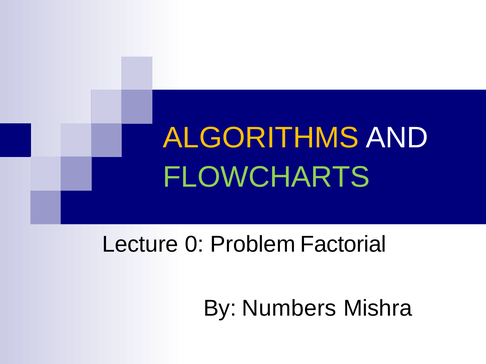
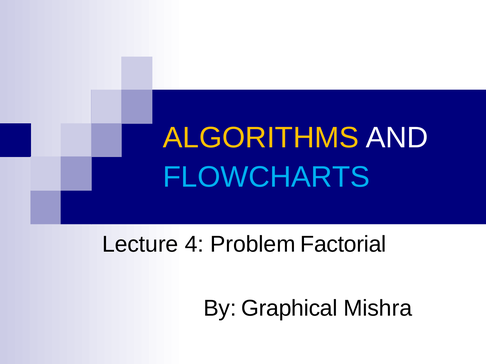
FLOWCHARTS colour: light green -> light blue
0: 0 -> 4
Numbers: Numbers -> Graphical
